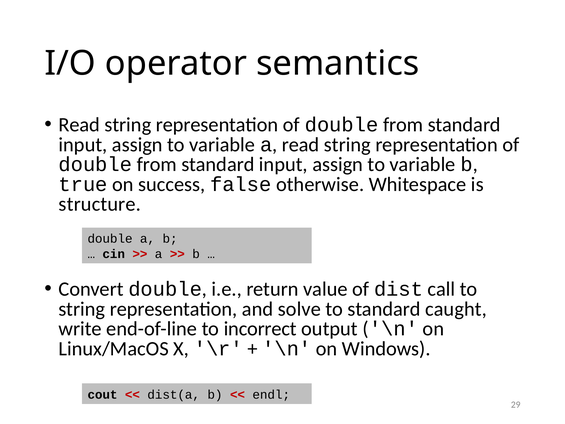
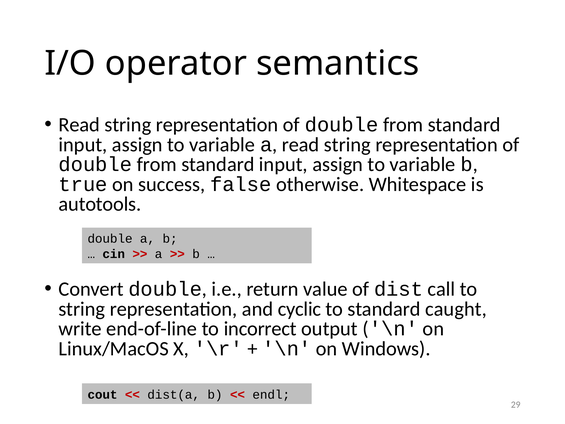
structure: structure -> autotools
solve: solve -> cyclic
